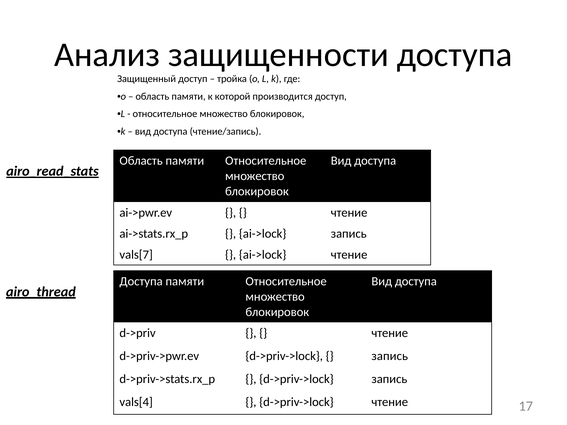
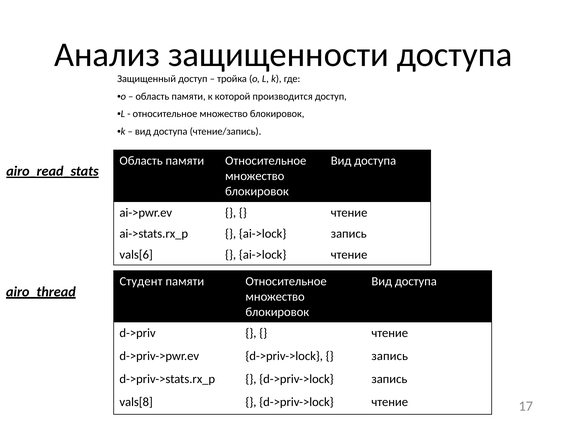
vals[7: vals[7 -> vals[6
Доступа at (141, 281): Доступа -> Студент
vals[4: vals[4 -> vals[8
